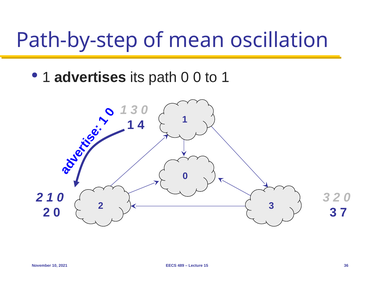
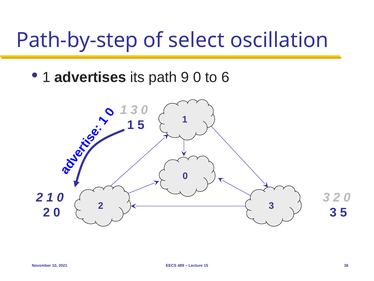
mean: mean -> select
path 0: 0 -> 9
to 1: 1 -> 6
1 4: 4 -> 5
3 7: 7 -> 5
